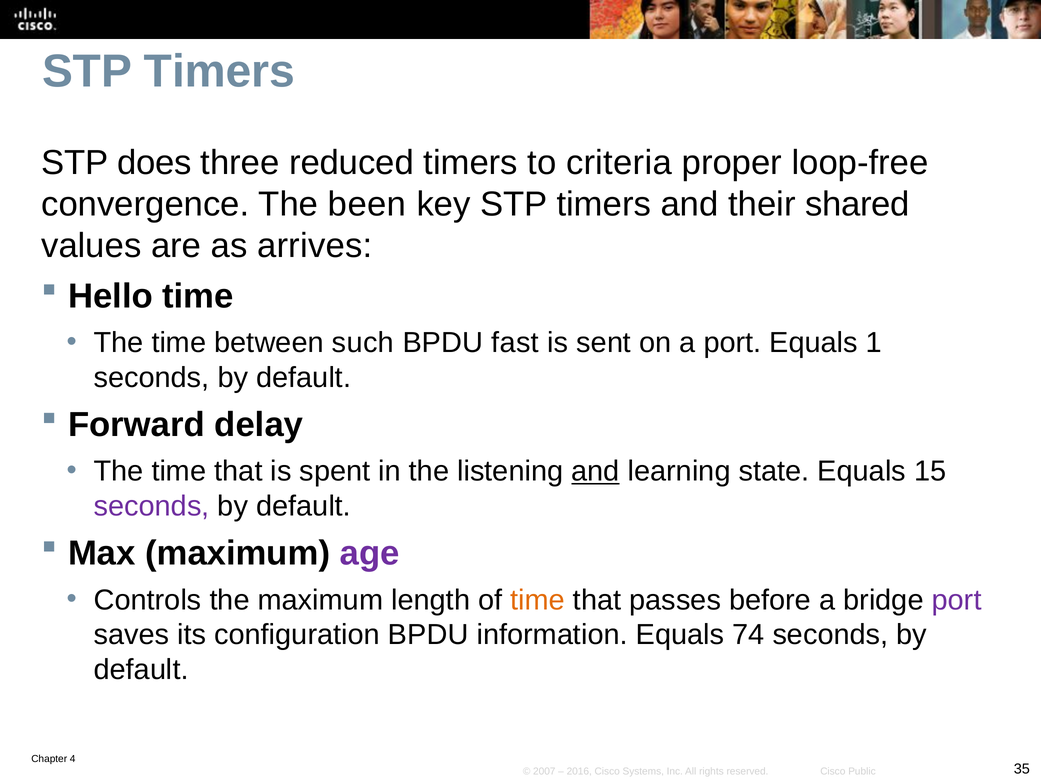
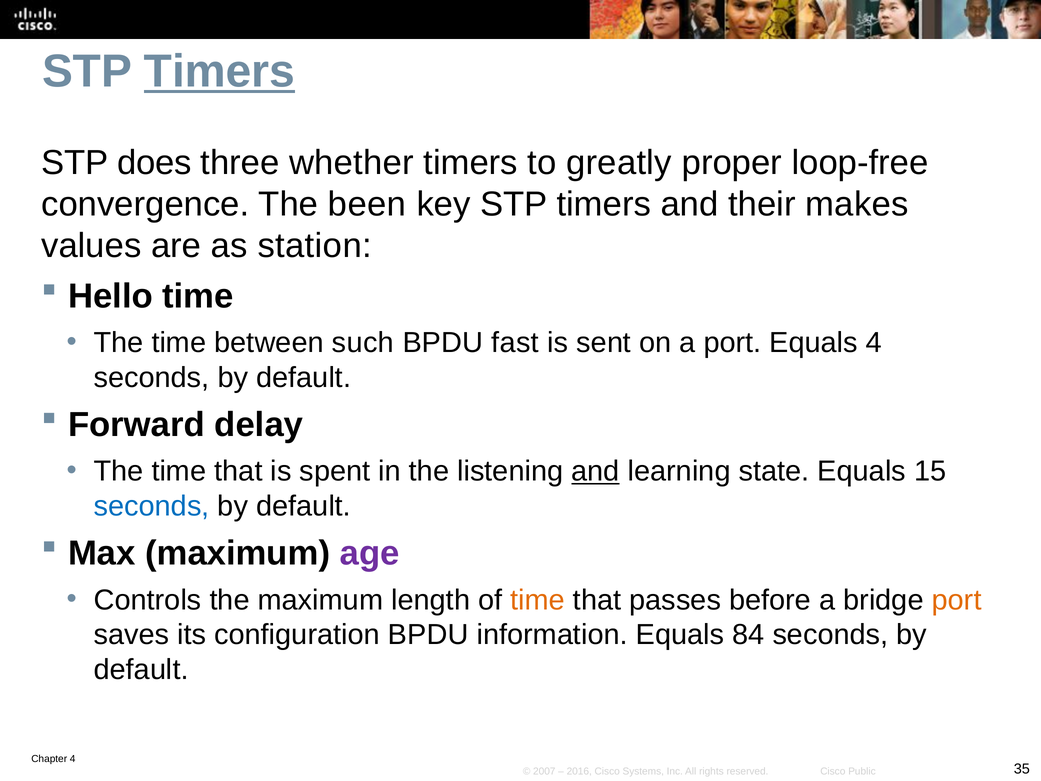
Timers at (219, 71) underline: none -> present
reduced: reduced -> whether
criteria: criteria -> greatly
shared: shared -> makes
arrives: arrives -> station
Equals 1: 1 -> 4
seconds at (152, 506) colour: purple -> blue
port at (957, 600) colour: purple -> orange
74: 74 -> 84
